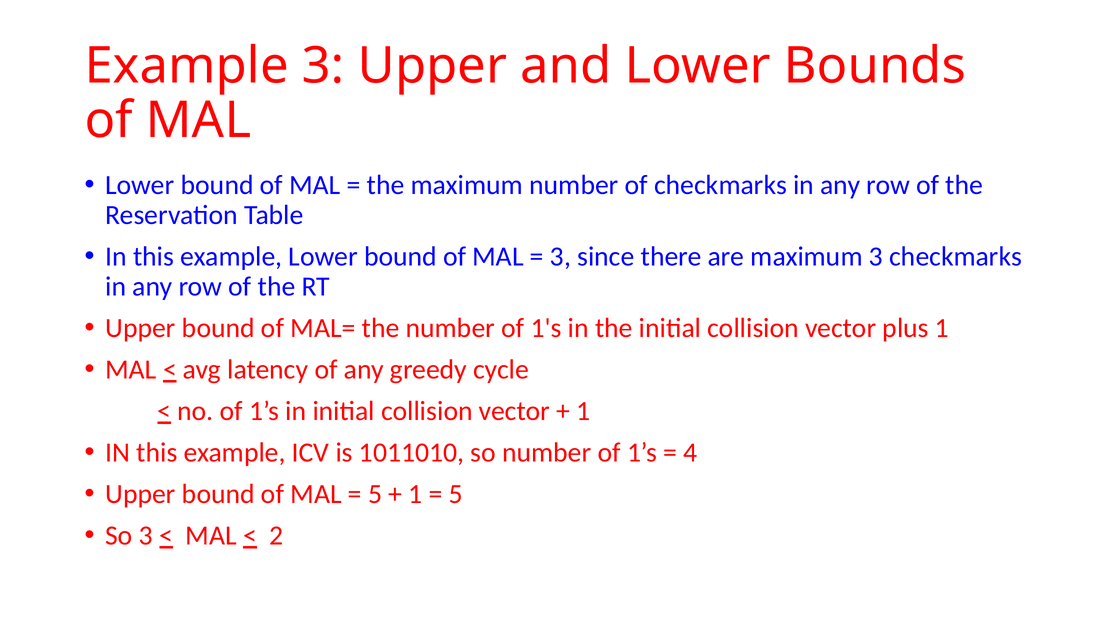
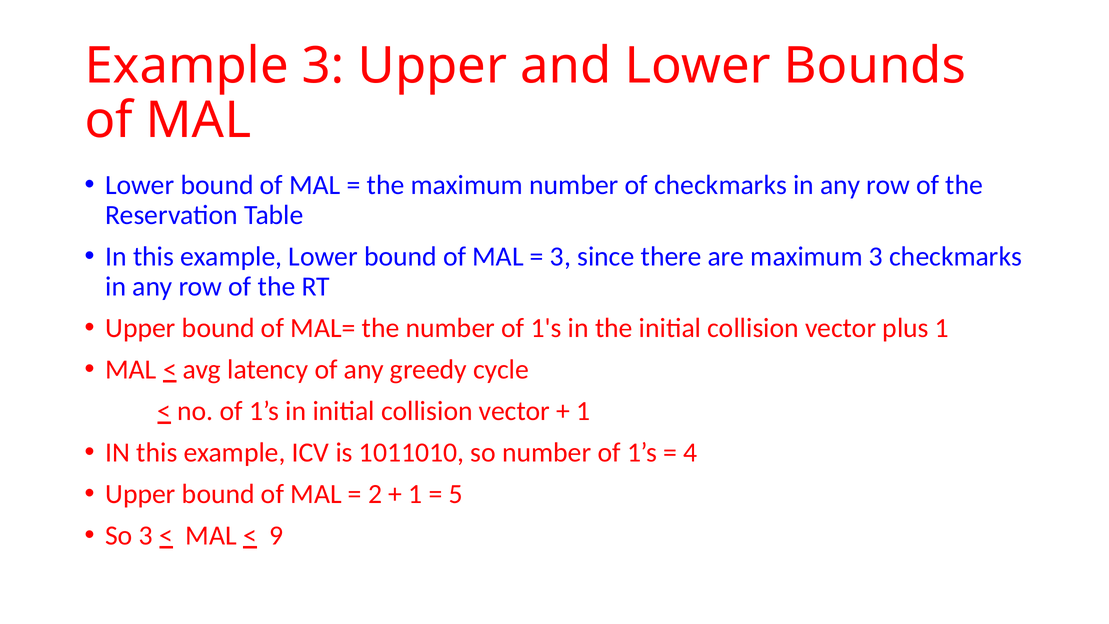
5 at (375, 494): 5 -> 2
2: 2 -> 9
